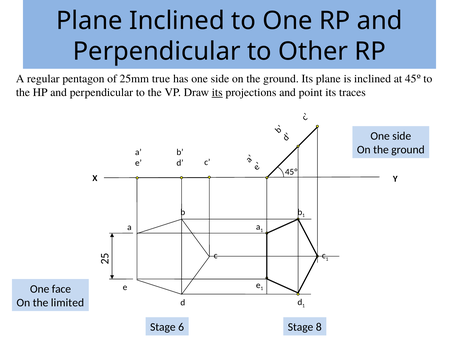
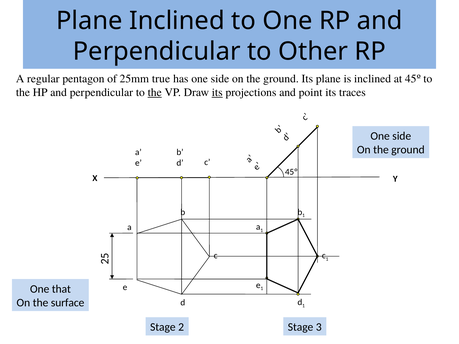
the at (155, 93) underline: none -> present
face: face -> that
limited: limited -> surface
Stage 6: 6 -> 2
8: 8 -> 3
